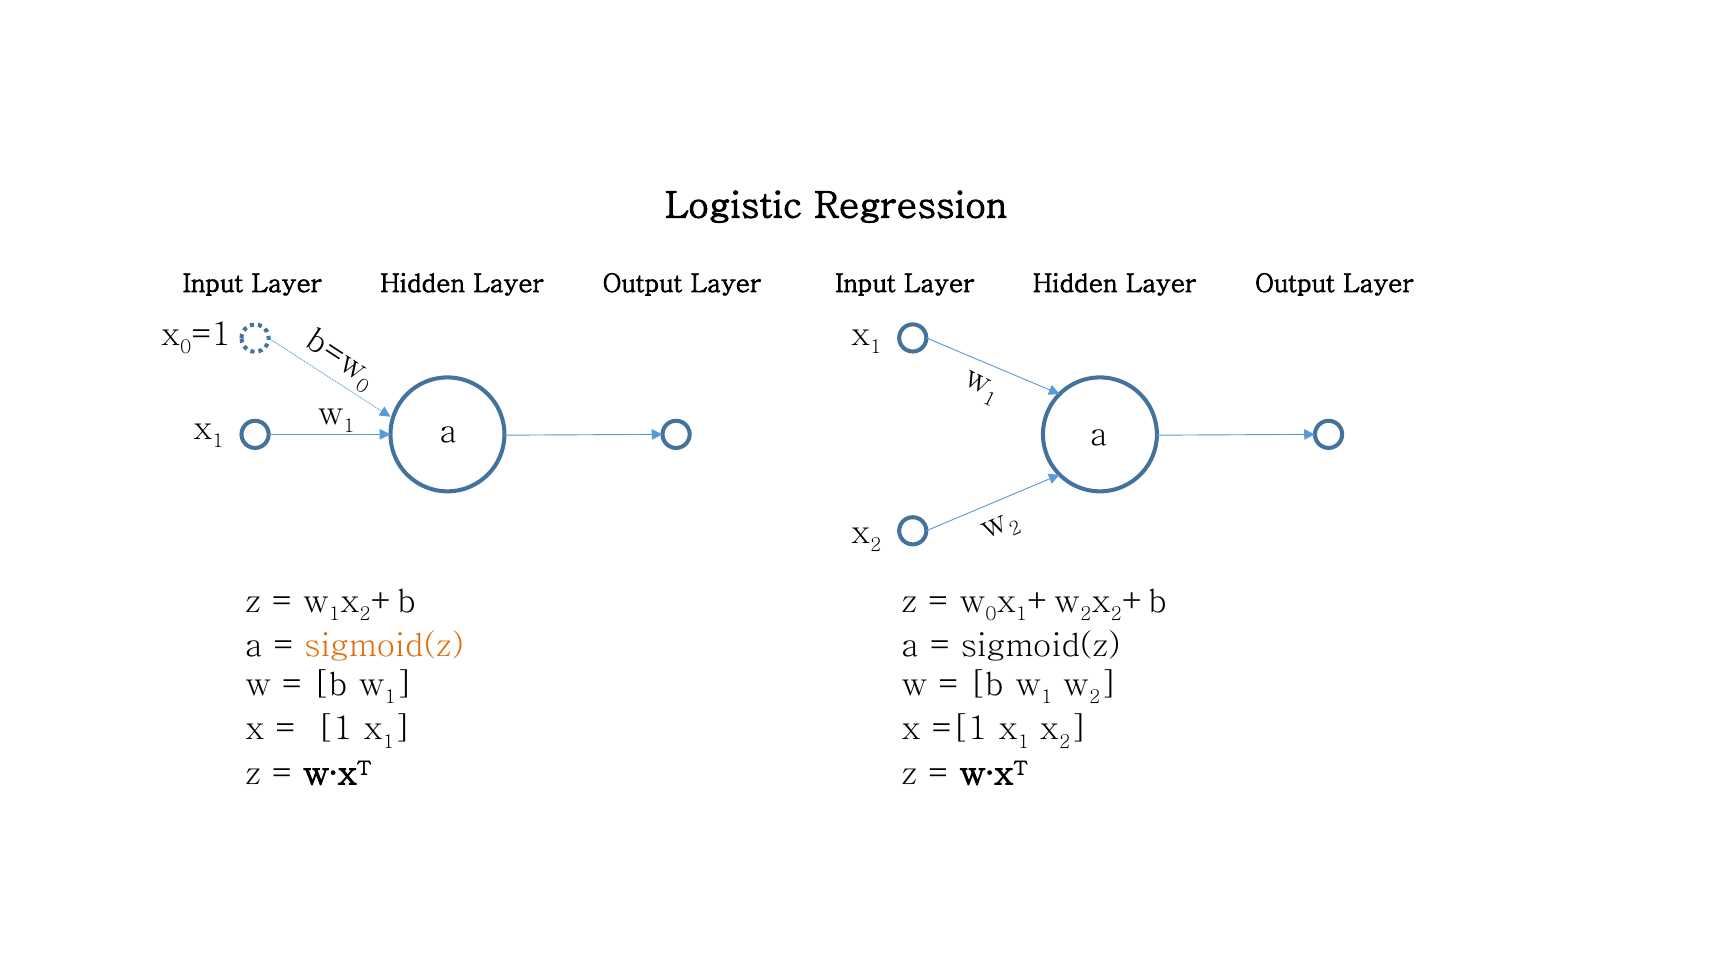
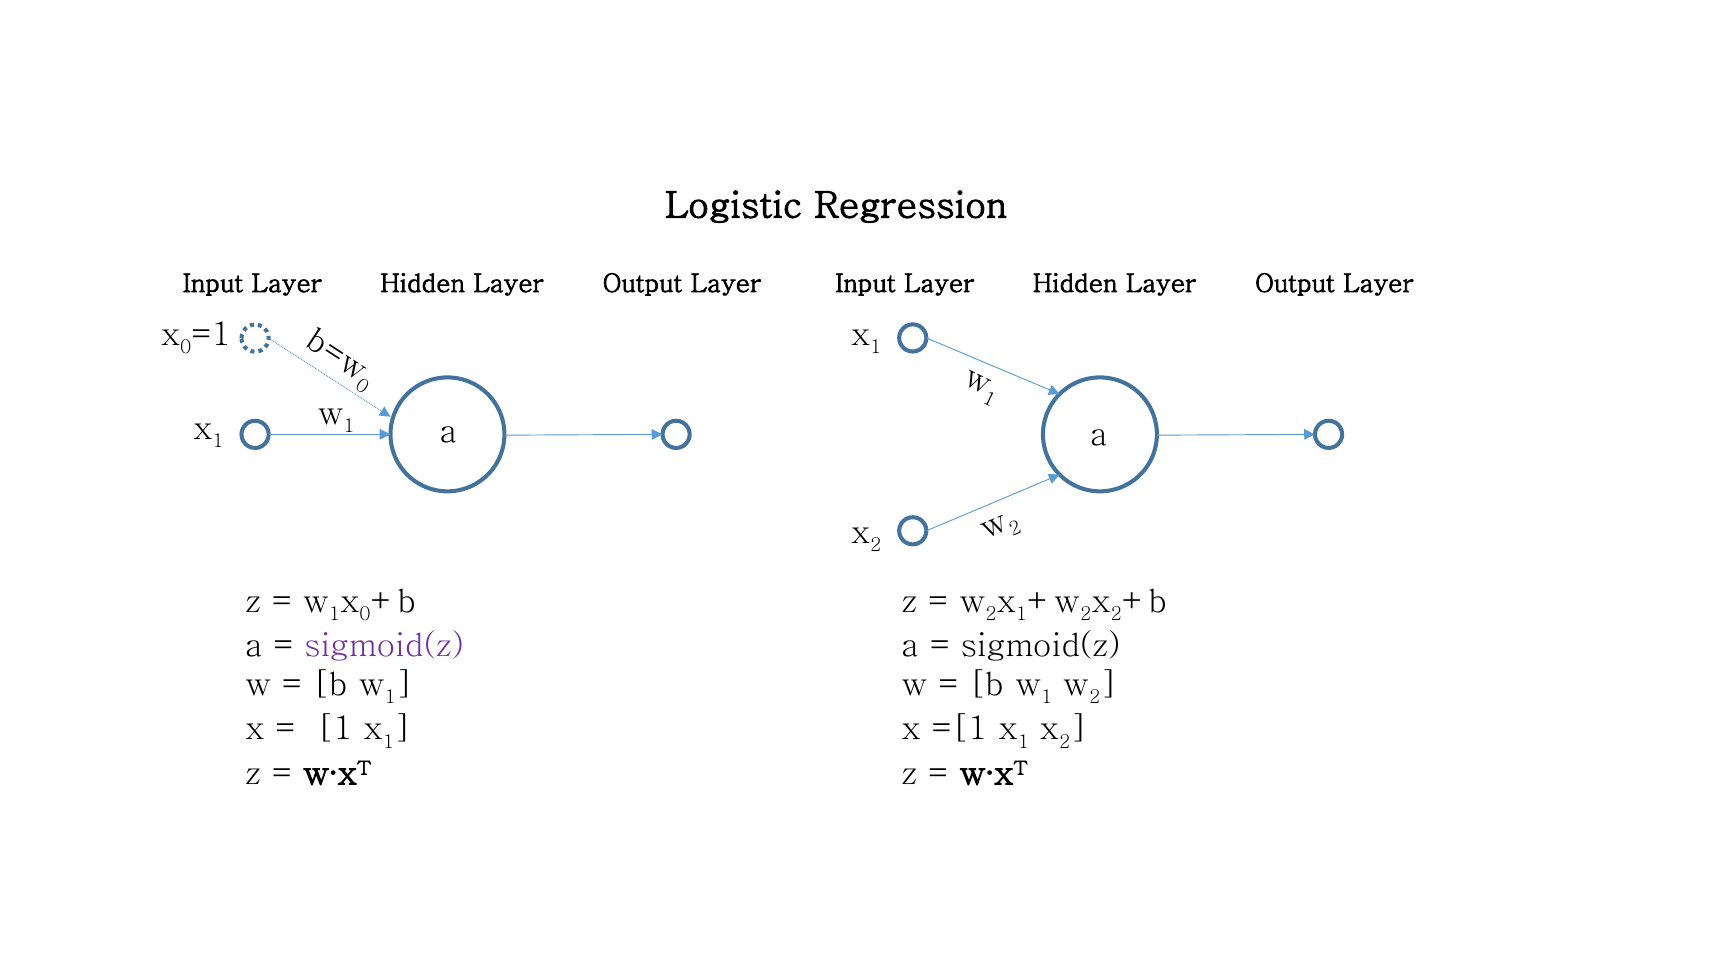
w 1 x 2: 2 -> 0
0 at (991, 615): 0 -> 2
sigmoid(z at (384, 646) colour: orange -> purple
